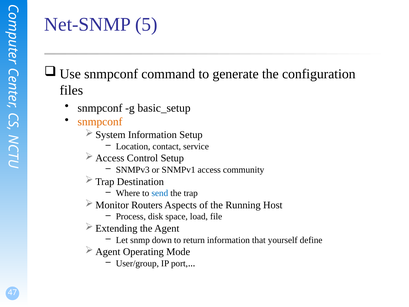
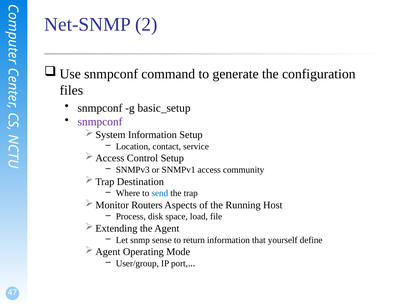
5: 5 -> 2
snmpconf at (100, 122) colour: orange -> purple
down: down -> sense
